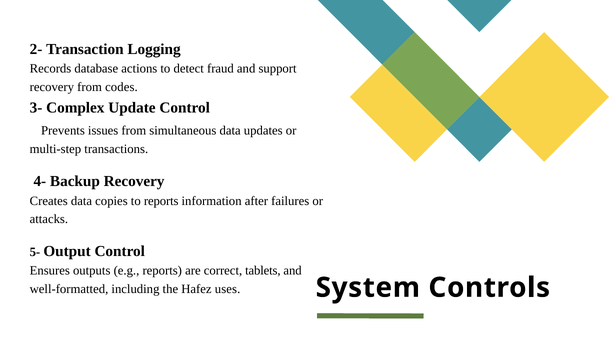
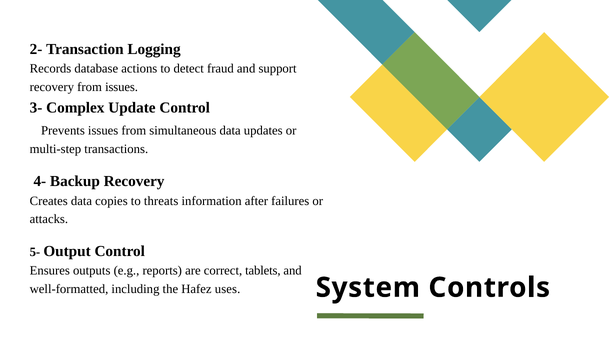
from codes: codes -> issues
to reports: reports -> threats
